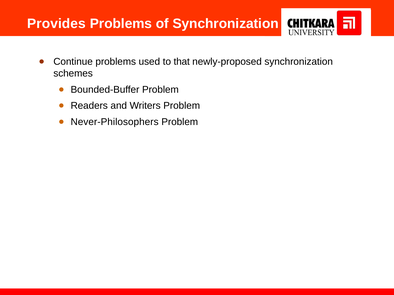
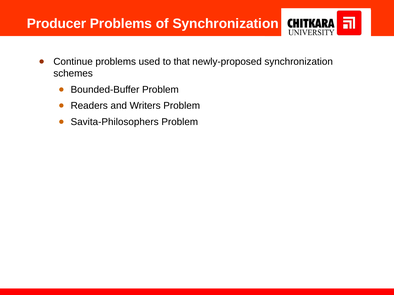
Provides: Provides -> Producer
Never-Philosophers: Never-Philosophers -> Savita-Philosophers
